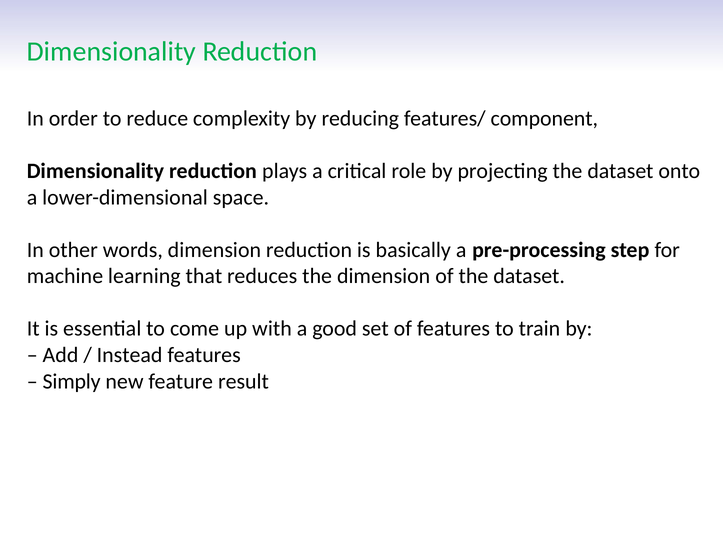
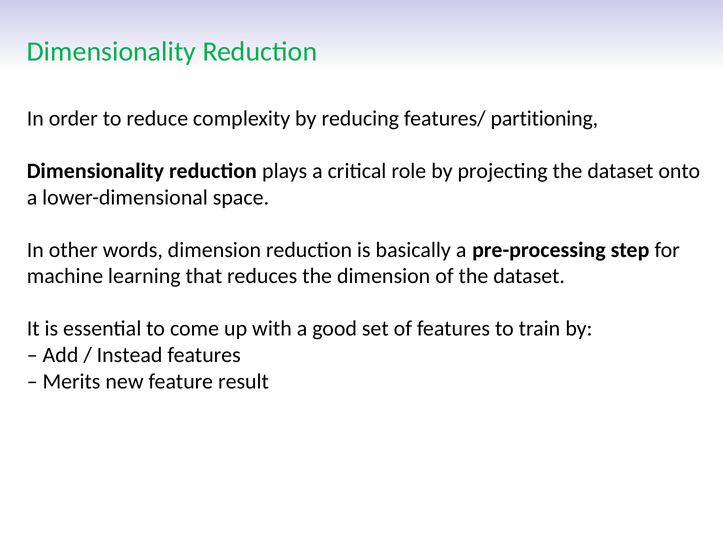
component: component -> partitioning
Simply: Simply -> Merits
